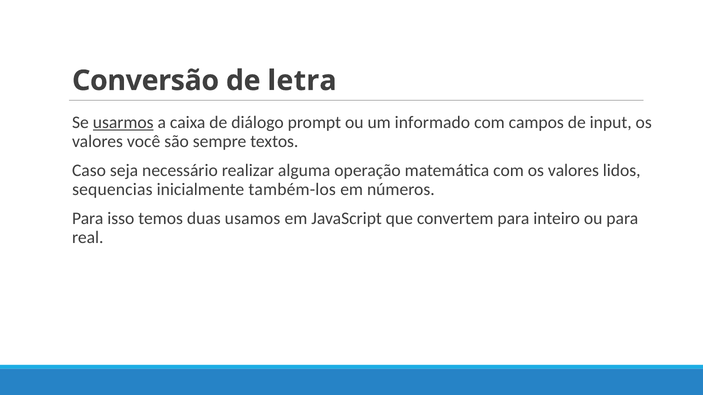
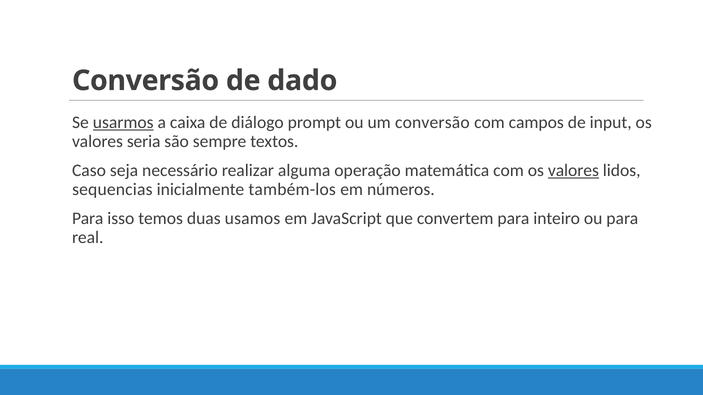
letra: letra -> dado
um informado: informado -> conversão
você: você -> seria
valores at (573, 171) underline: none -> present
